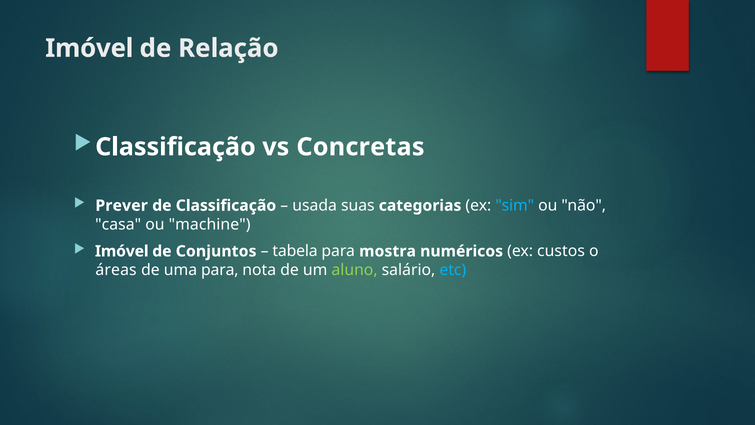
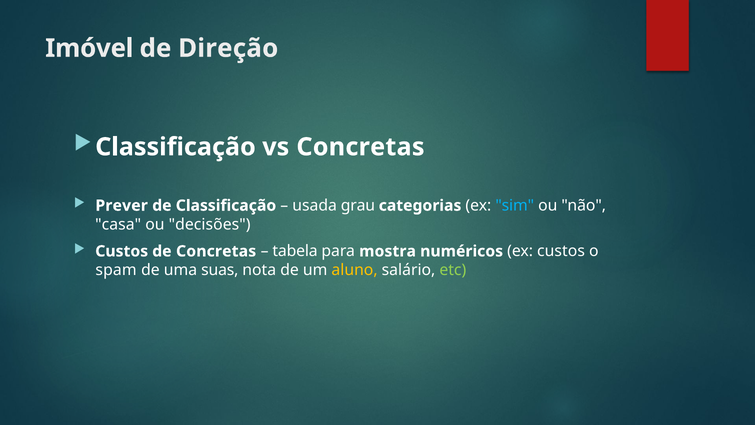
Relação: Relação -> Direção
suas: suas -> grau
machine: machine -> decisões
Imóvel at (122, 251): Imóvel -> Custos
de Conjuntos: Conjuntos -> Concretas
áreas: áreas -> spam
uma para: para -> suas
aluno colour: light green -> yellow
etc colour: light blue -> light green
